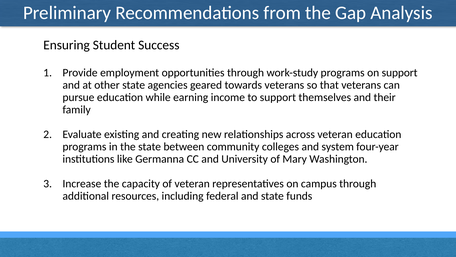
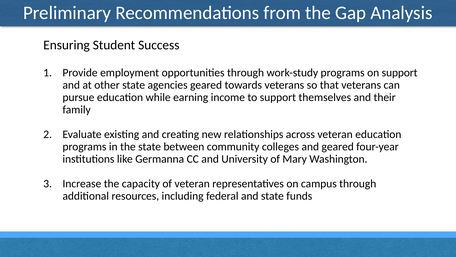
and system: system -> geared
